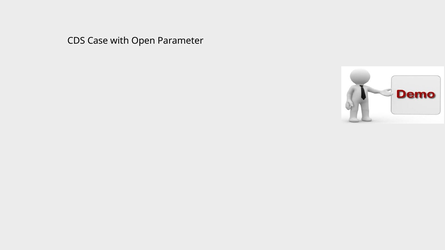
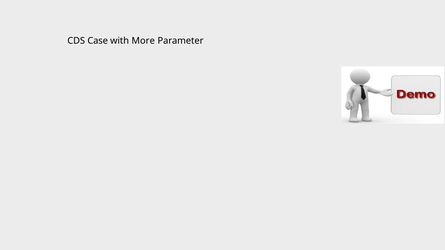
Open: Open -> More
